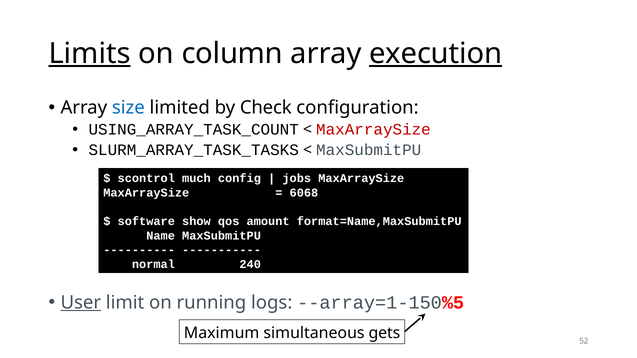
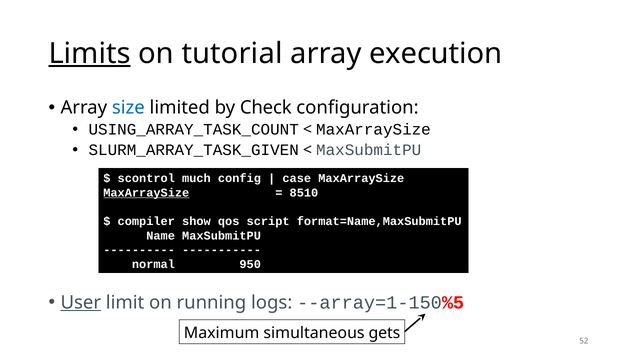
column: column -> tutorial
execution underline: present -> none
MaxArraySize at (373, 130) colour: red -> black
SLURM_ARRAY_TASK_TASKS: SLURM_ARRAY_TASK_TASKS -> SLURM_ARRAY_TASK_GIVEN
jobs: jobs -> case
MaxArraySize at (146, 193) underline: none -> present
6068: 6068 -> 8510
software: software -> compiler
amount: amount -> script
240: 240 -> 950
